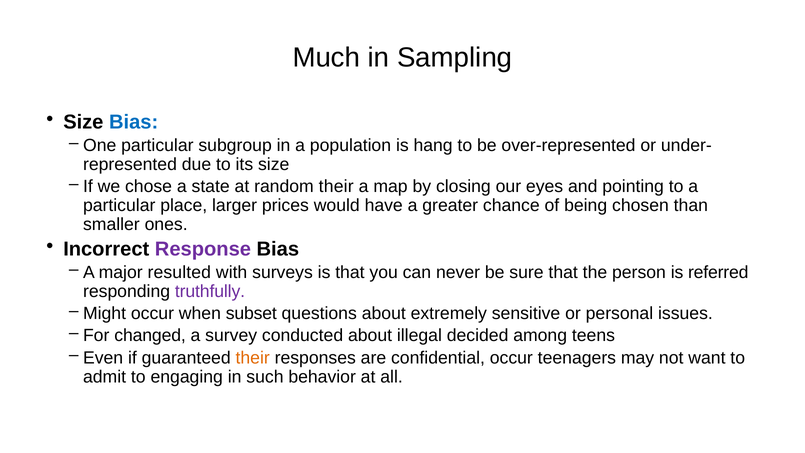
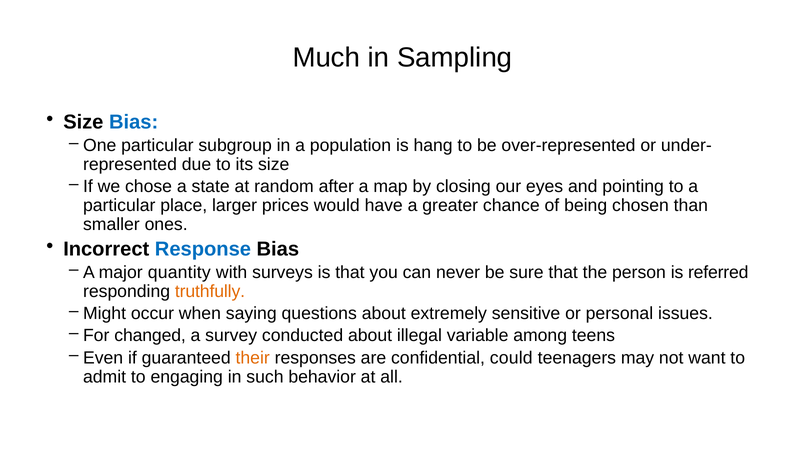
random their: their -> after
Response colour: purple -> blue
resulted: resulted -> quantity
truthfully colour: purple -> orange
subset: subset -> saying
decided: decided -> variable
confidential occur: occur -> could
